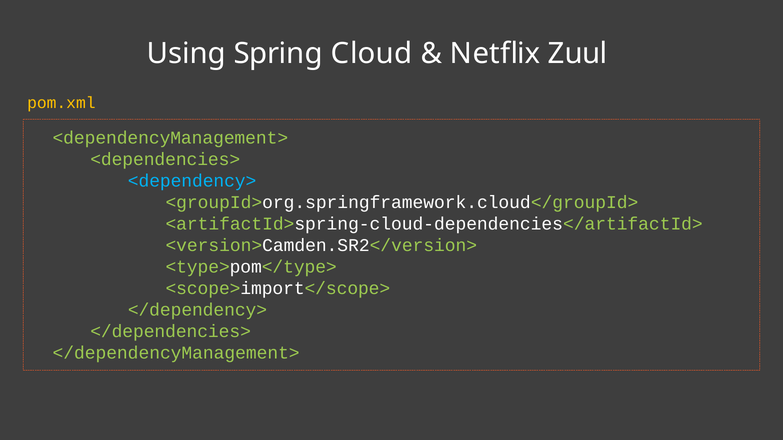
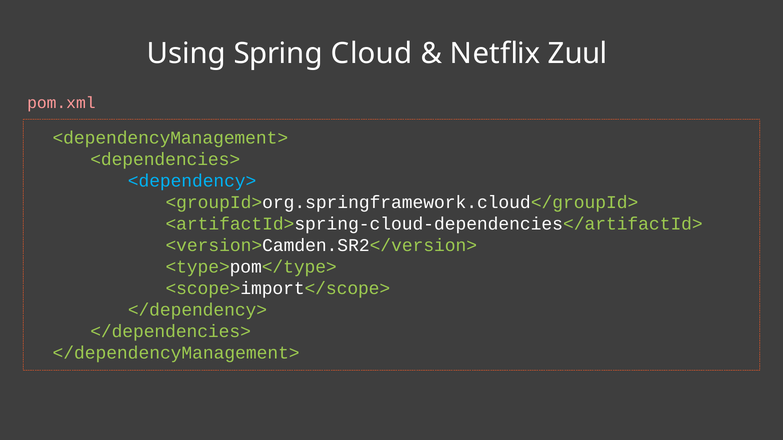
pom.xml colour: yellow -> pink
